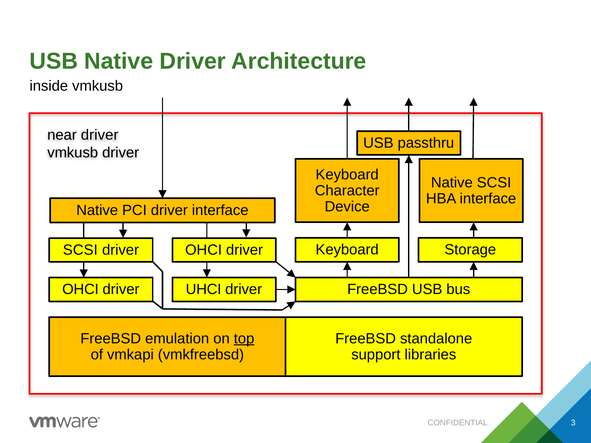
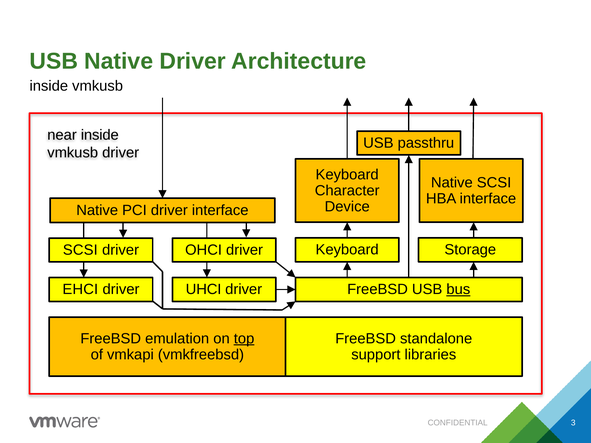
near driver: driver -> inside
OHCI at (80, 290): OHCI -> EHCI
bus underline: none -> present
